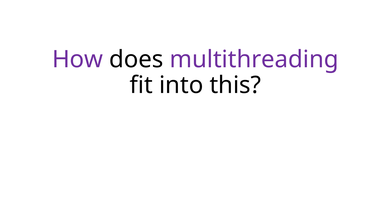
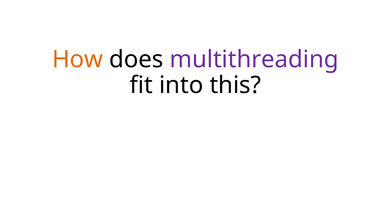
How colour: purple -> orange
